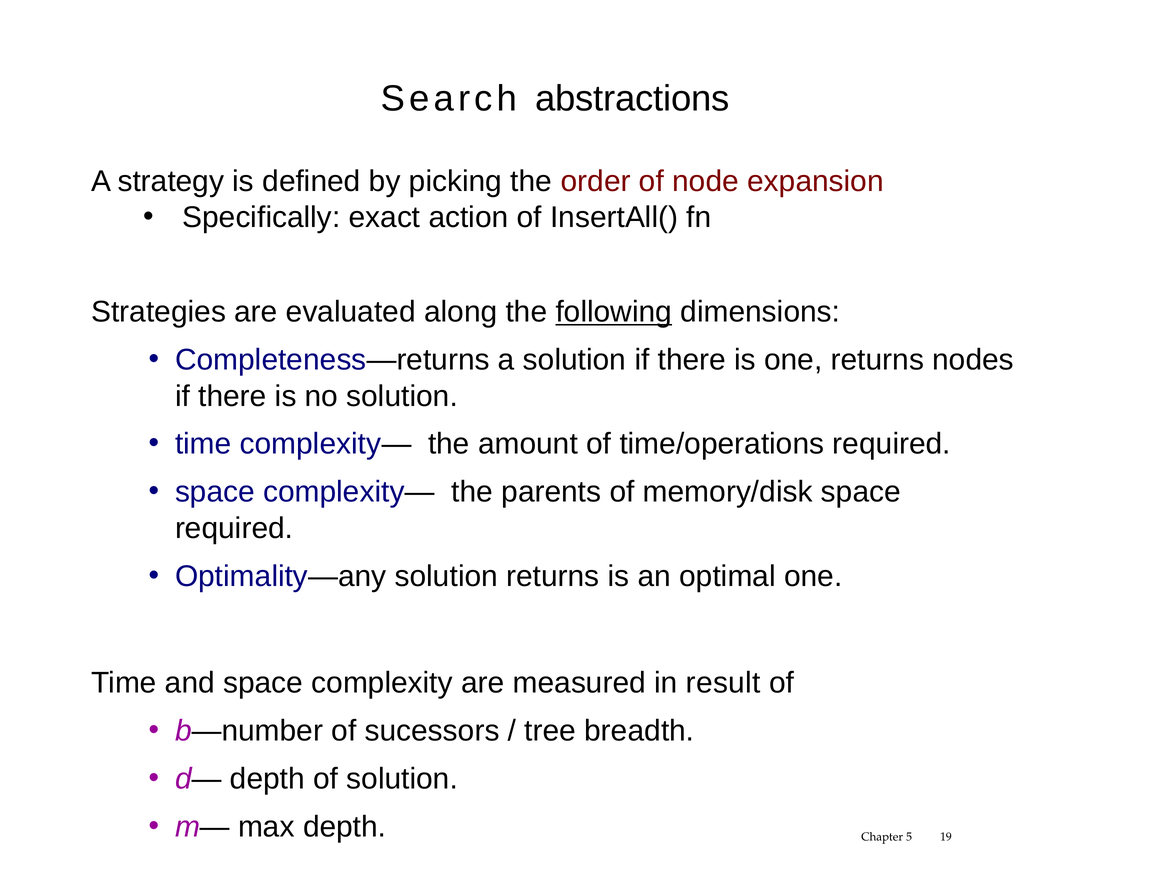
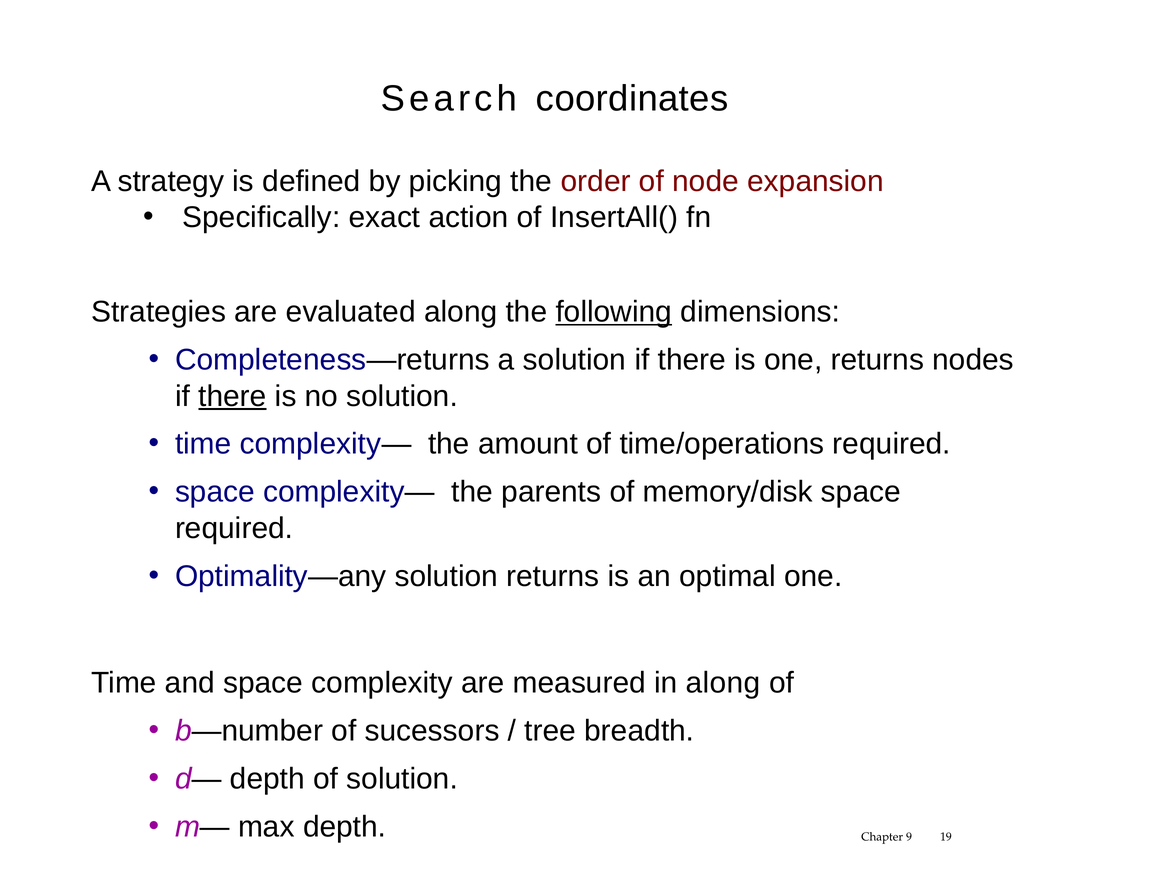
abstractions: abstractions -> coordinates
there at (232, 396) underline: none -> present
in result: result -> along
5: 5 -> 9
